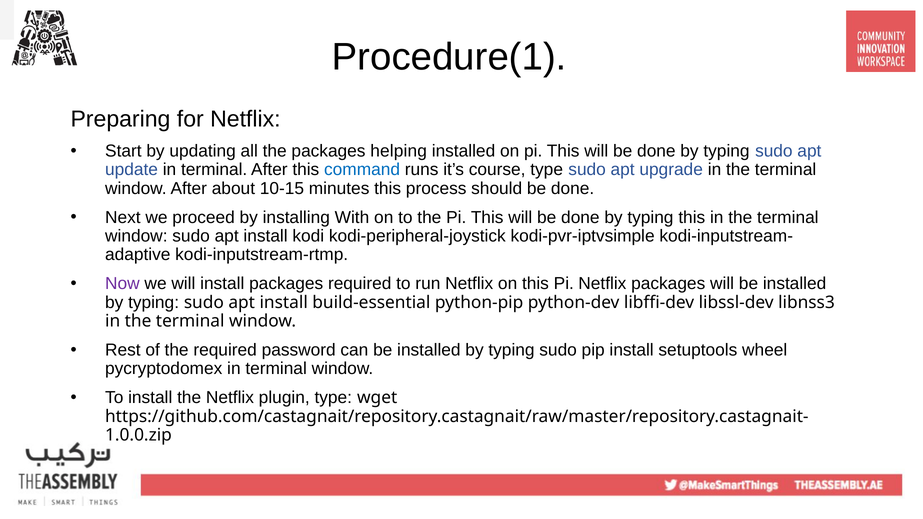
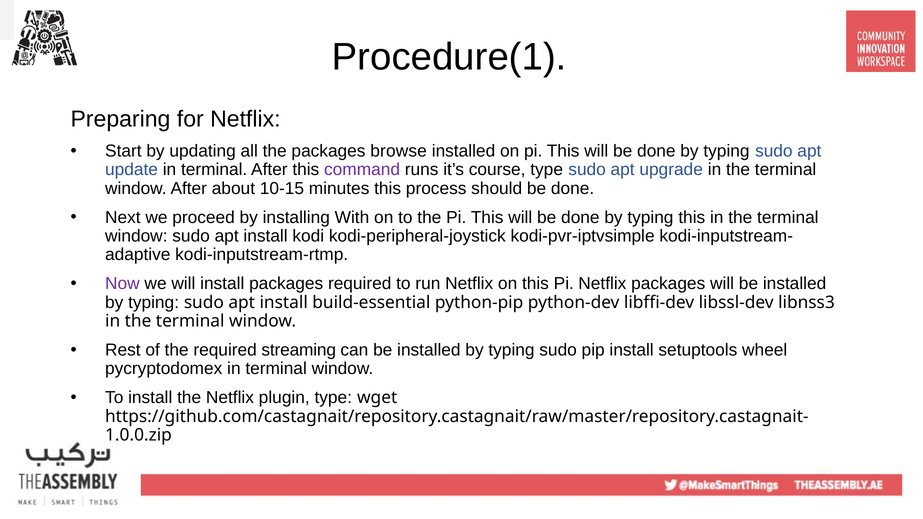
helping: helping -> browse
command colour: blue -> purple
password: password -> streaming
